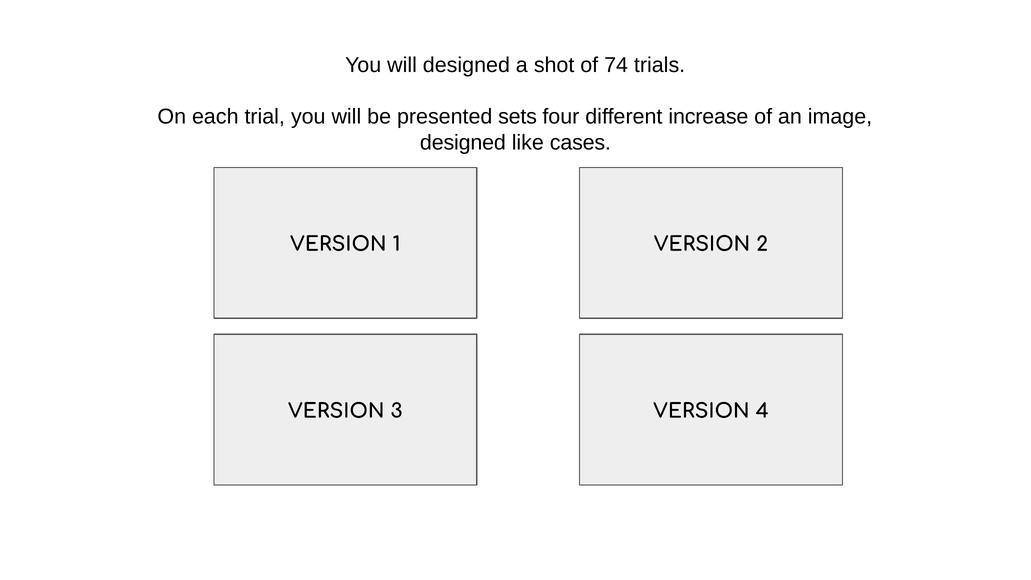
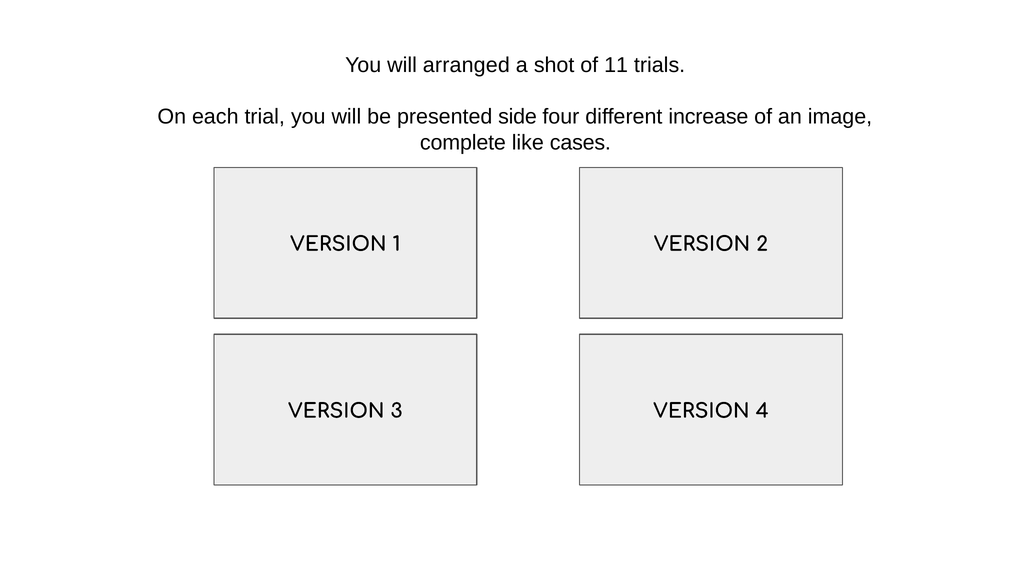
will designed: designed -> arranged
74: 74 -> 11
sets: sets -> side
designed at (463, 143): designed -> complete
